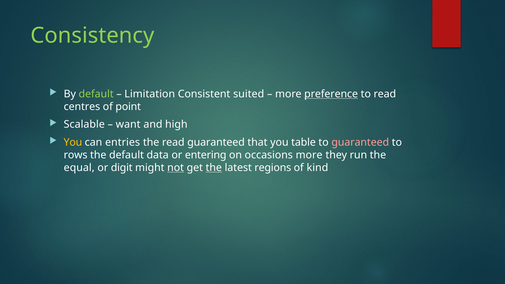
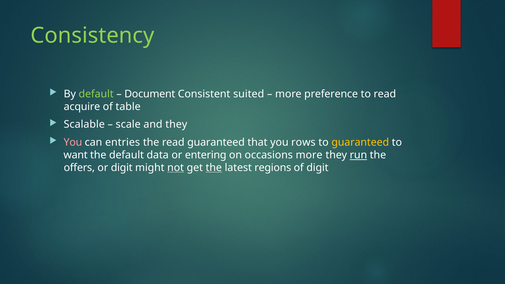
Limitation: Limitation -> Document
preference underline: present -> none
centres: centres -> acquire
point: point -> table
want: want -> scale
and high: high -> they
You at (73, 142) colour: yellow -> pink
table: table -> rows
guaranteed at (360, 142) colour: pink -> yellow
rows: rows -> want
run underline: none -> present
equal: equal -> offers
of kind: kind -> digit
